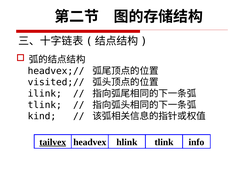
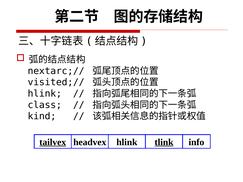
headvex;//: headvex;// -> nextarc;//
ilink at (45, 94): ilink -> hlink
tlink at (45, 105): tlink -> class
tlink at (164, 142) underline: none -> present
